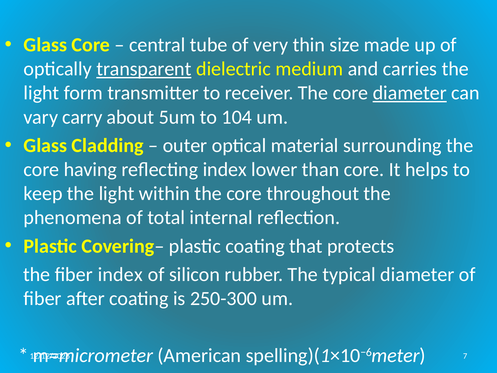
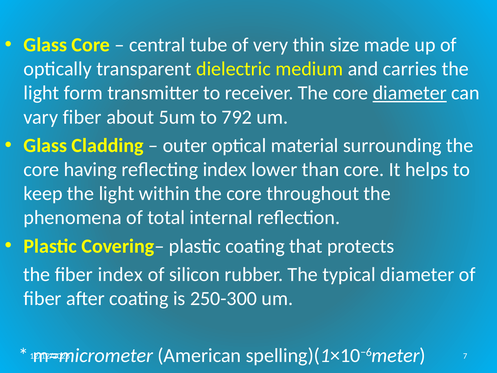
transparent underline: present -> none
vary carry: carry -> fiber
104: 104 -> 792
